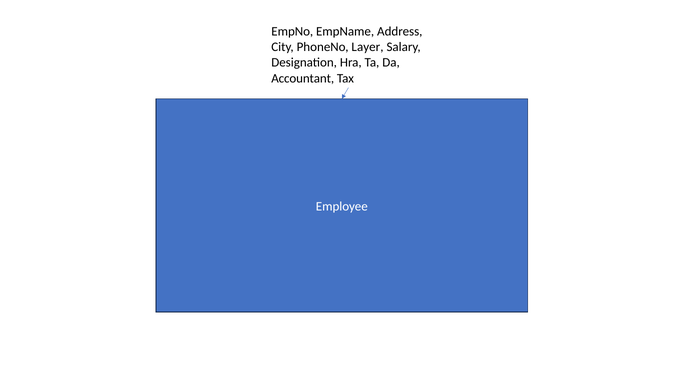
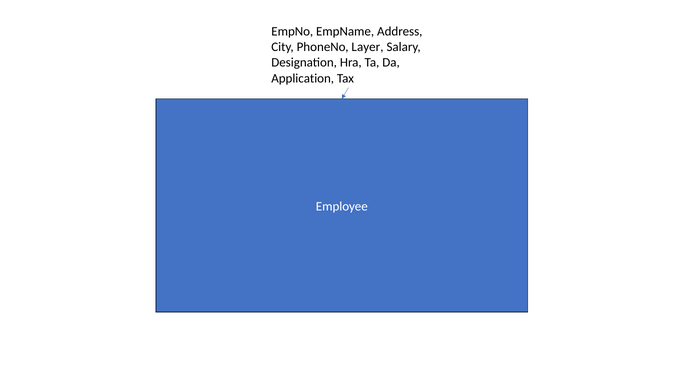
Accountant: Accountant -> Application
